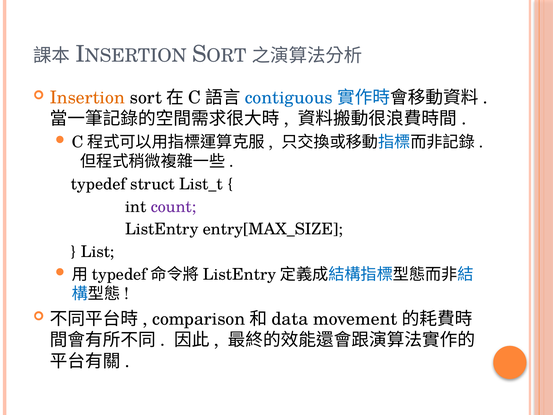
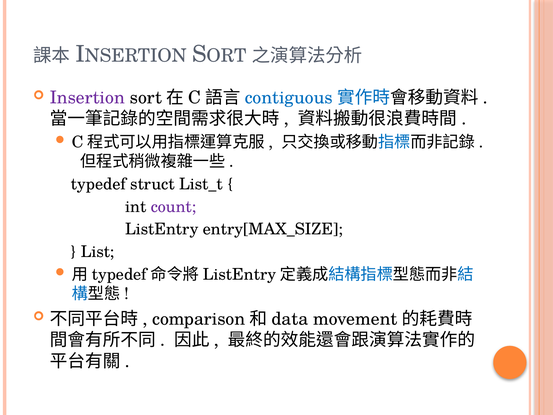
Insertion colour: orange -> purple
